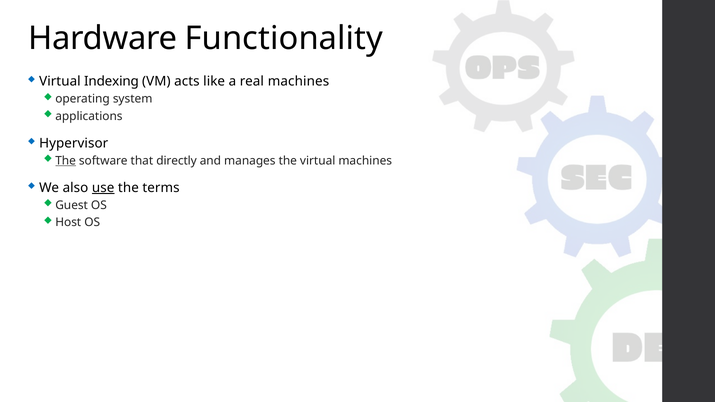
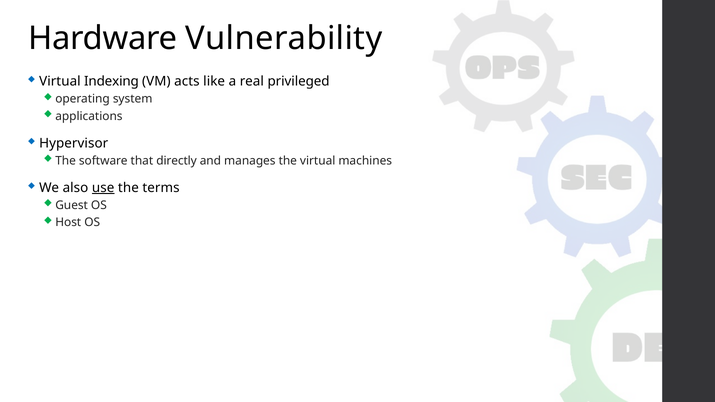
Functionality: Functionality -> Vulnerability
real machines: machines -> privileged
The at (66, 161) underline: present -> none
